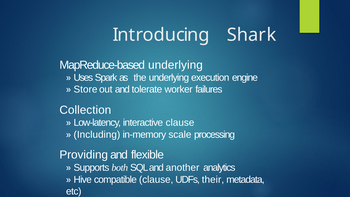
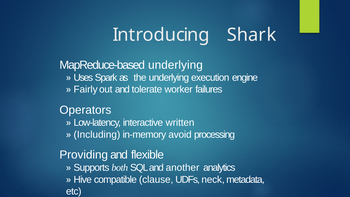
Store: Store -> Fairly
Collection: Collection -> Operators
interactive clause: clause -> written
scale: scale -> avoid
their: their -> neck
